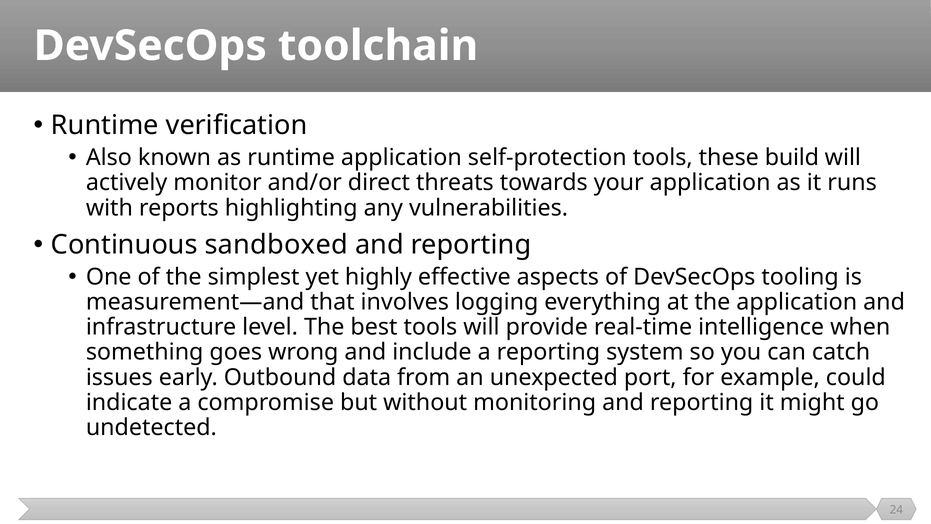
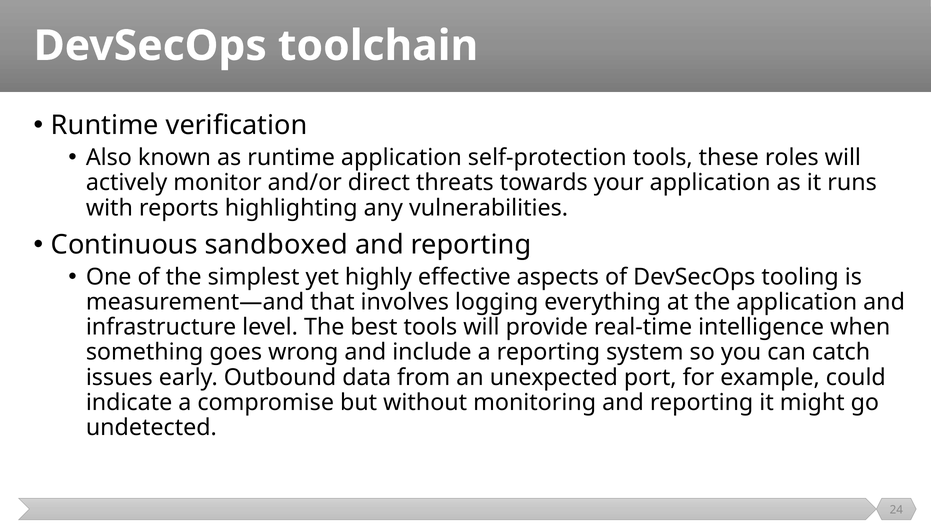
build: build -> roles
